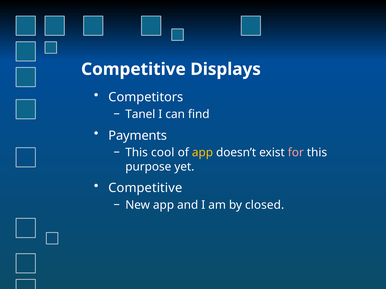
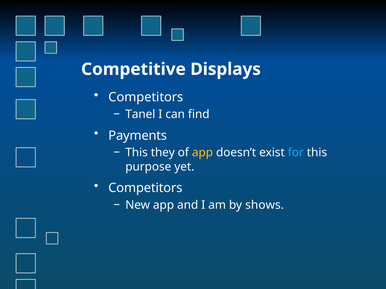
cool: cool -> they
for colour: pink -> light blue
Competitive at (145, 188): Competitive -> Competitors
closed: closed -> shows
